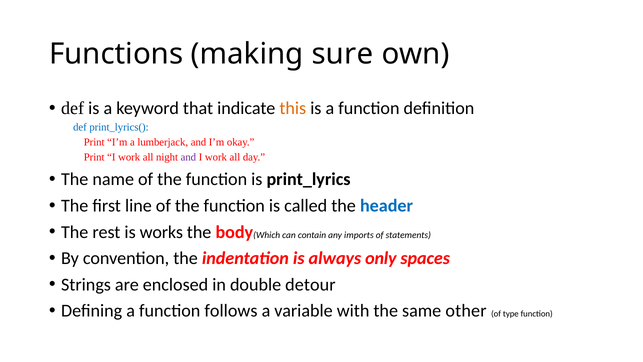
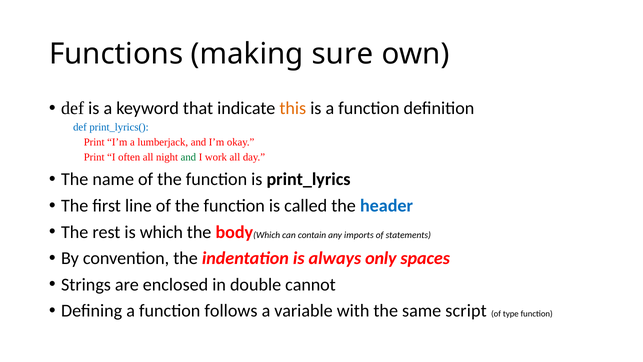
Print I work: work -> often
and at (188, 157) colour: purple -> green
is works: works -> which
detour: detour -> cannot
other: other -> script
